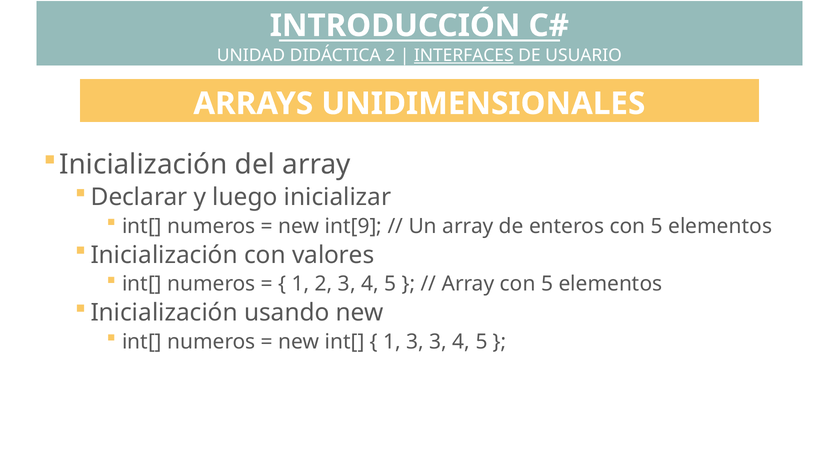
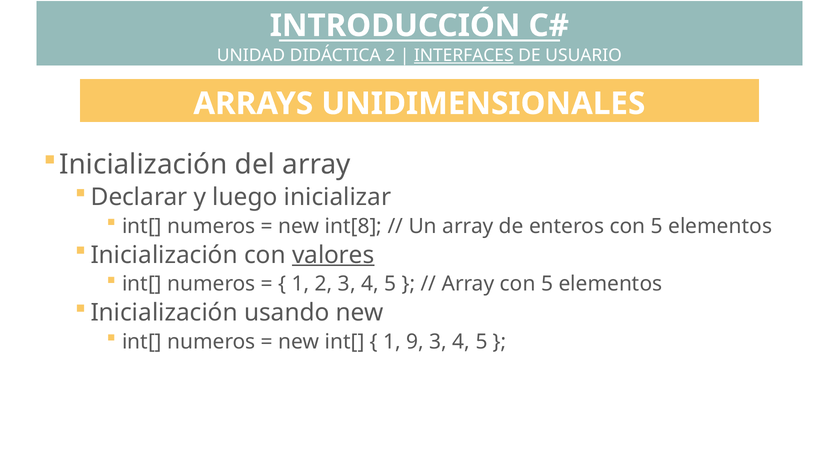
int[9: int[9 -> int[8
valores underline: none -> present
1 3: 3 -> 9
